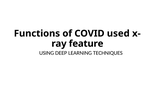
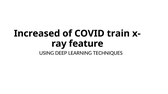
Functions: Functions -> Increased
used: used -> train
